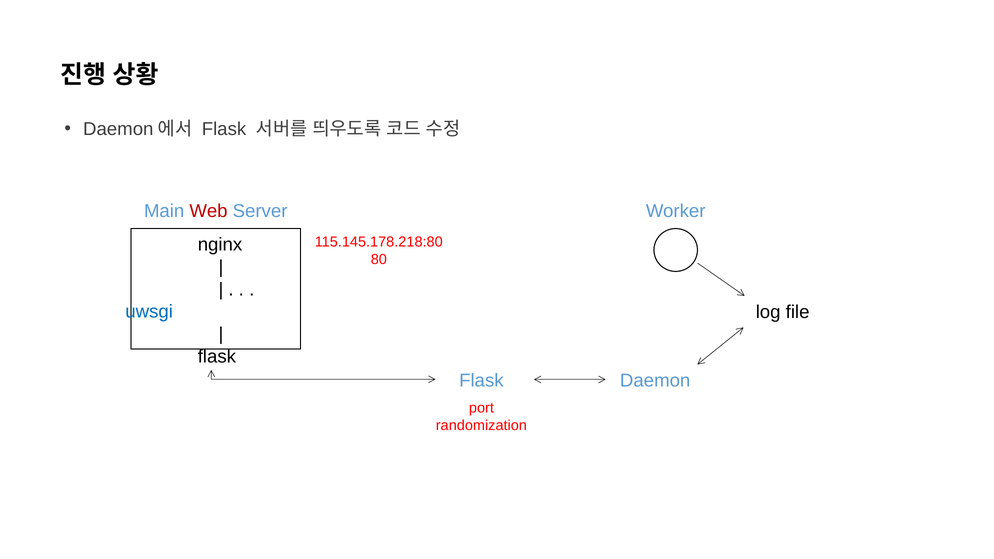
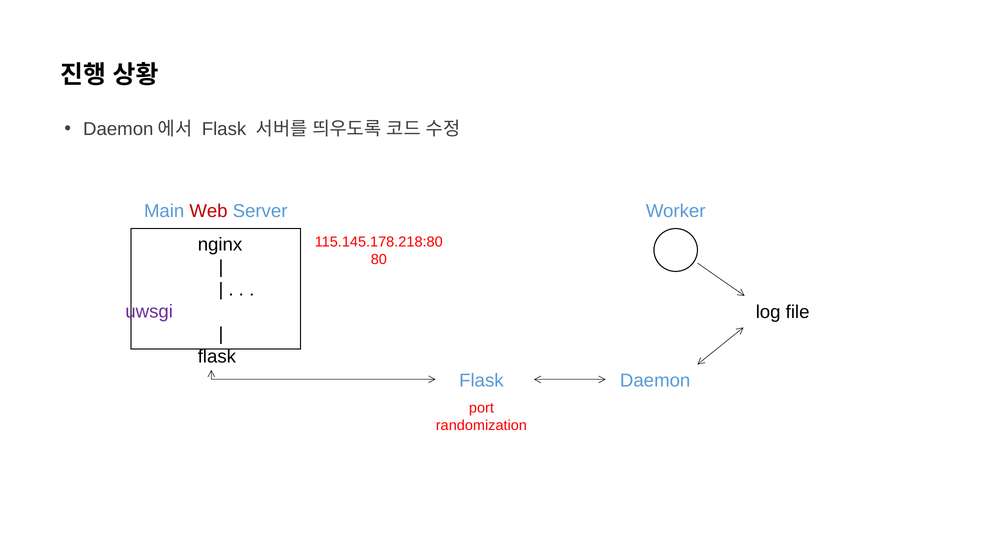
uwsgi colour: blue -> purple
